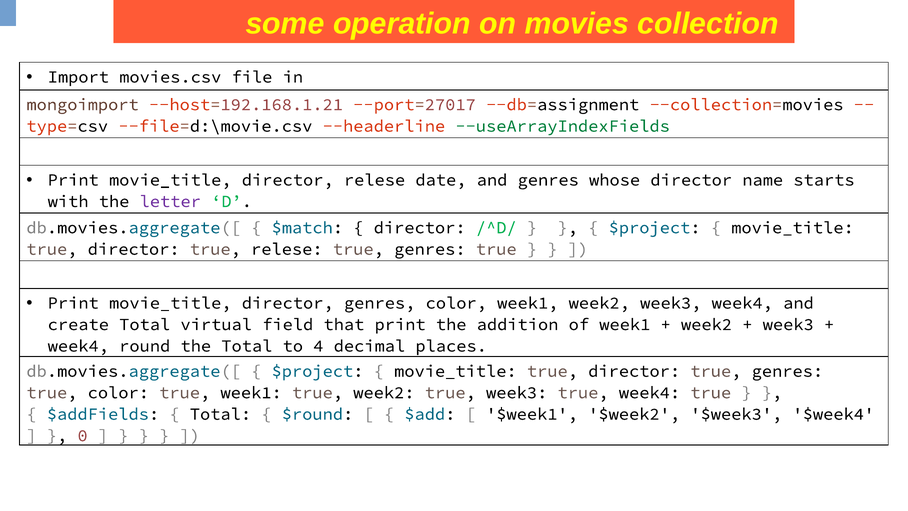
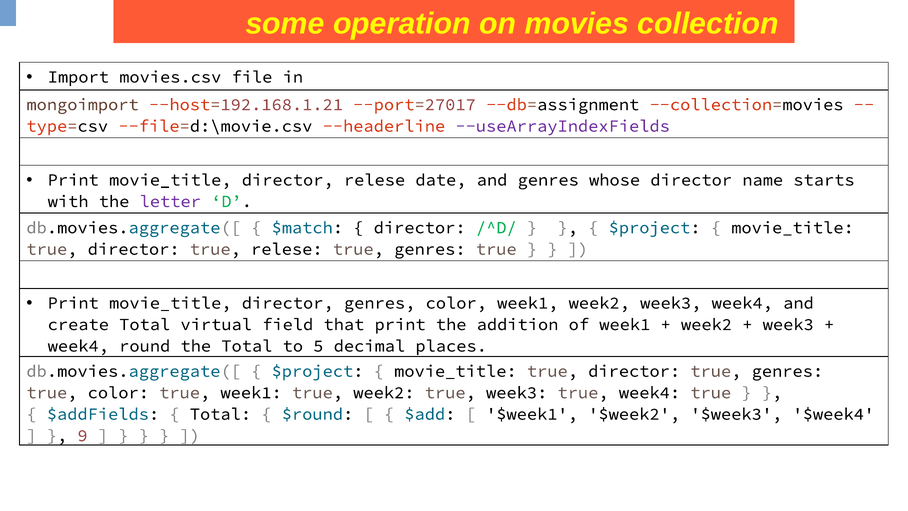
--useArrayIndexFields colour: green -> purple
4: 4 -> 5
0: 0 -> 9
